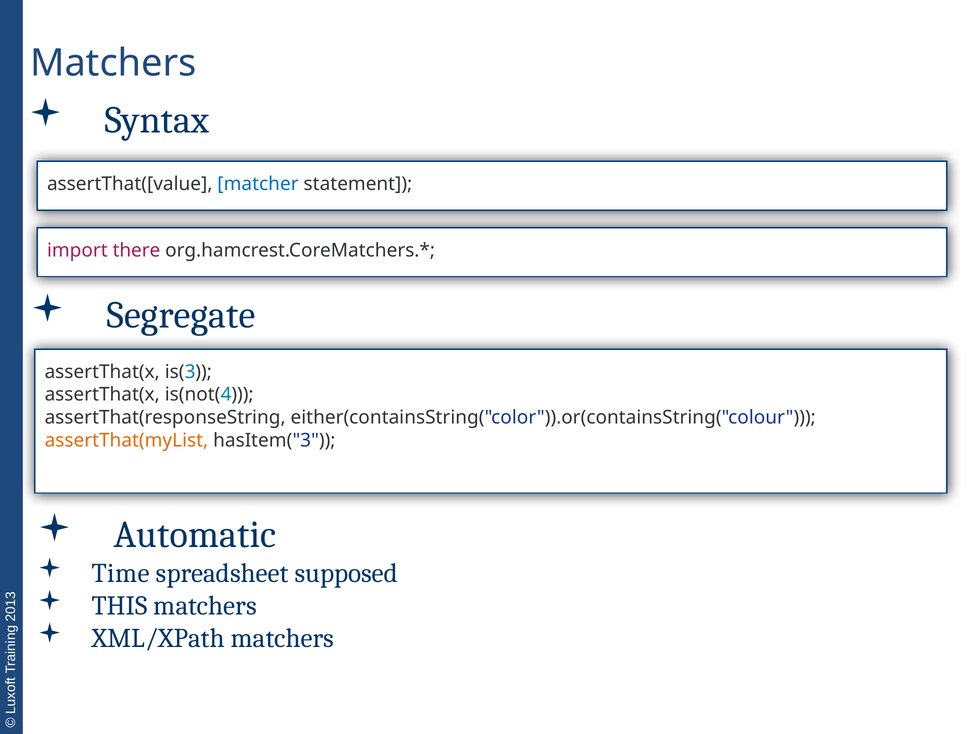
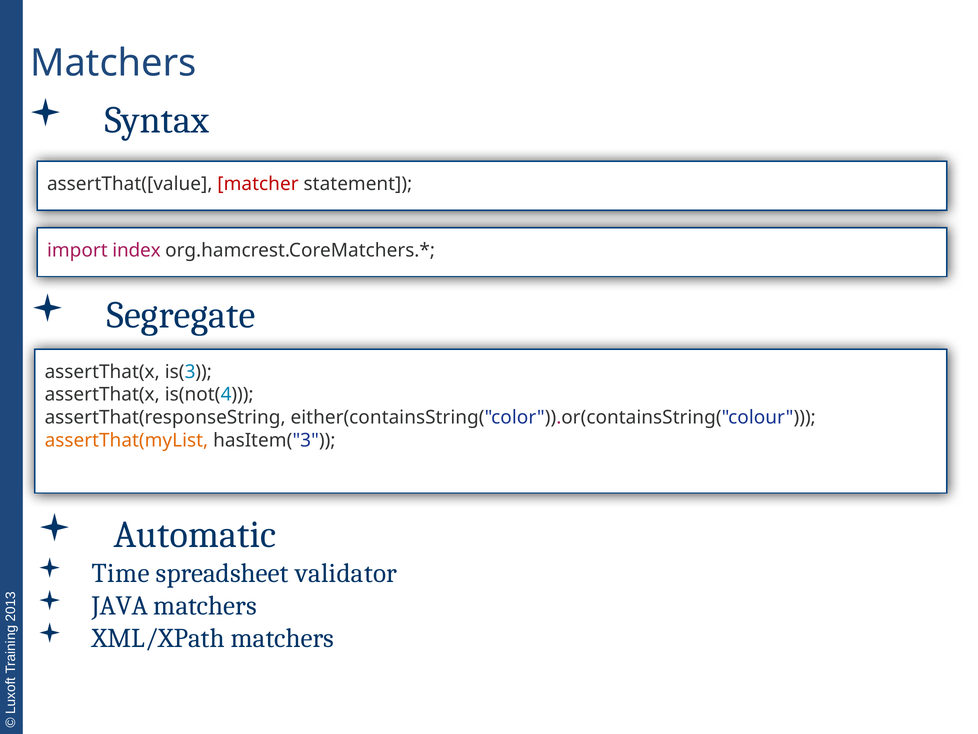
matcher colour: blue -> red
there: there -> index
supposed: supposed -> validator
THIS: THIS -> JAVA
